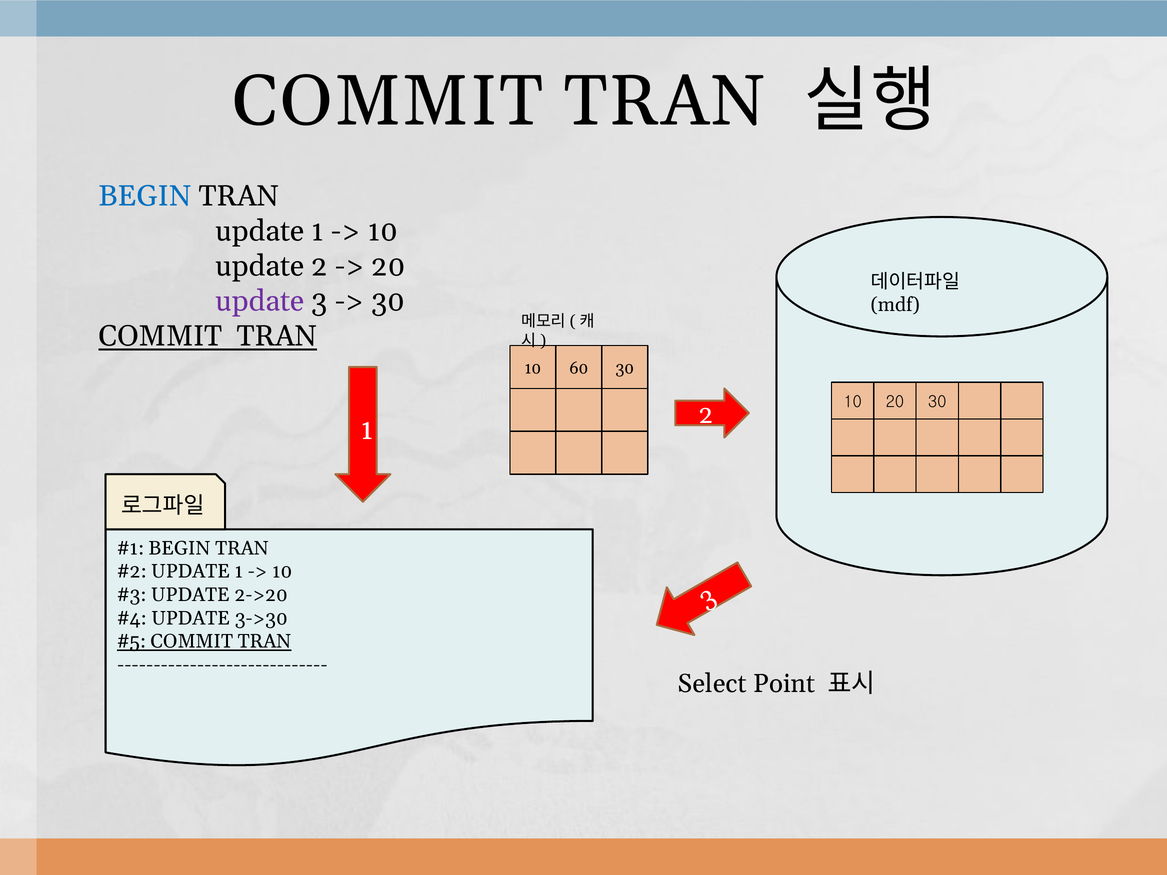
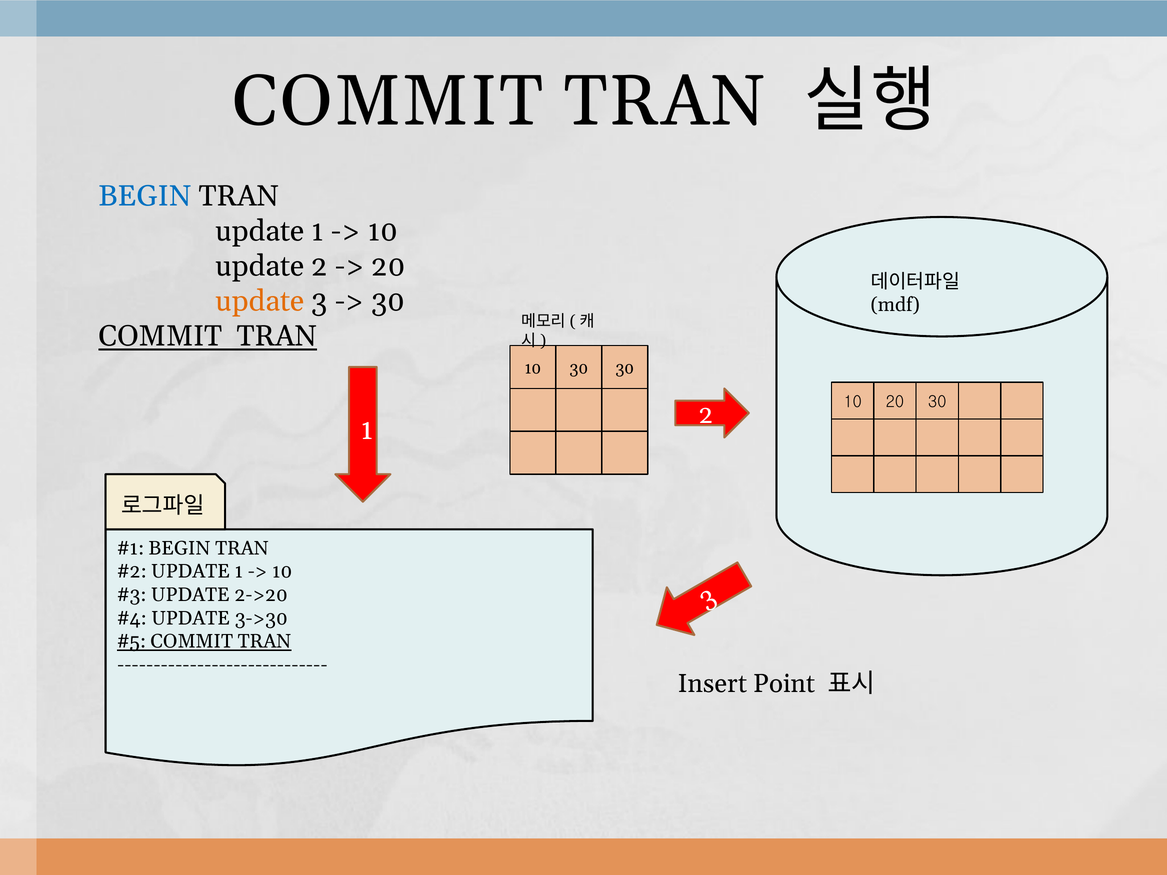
update at (260, 301) colour: purple -> orange
10 60: 60 -> 30
Select: Select -> Insert
